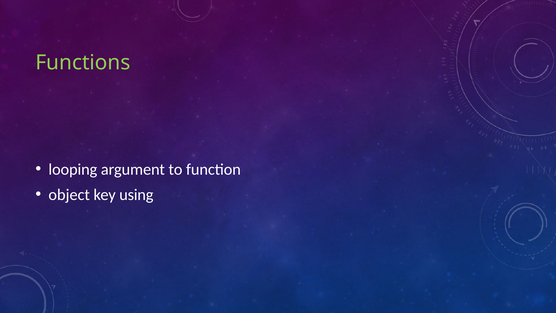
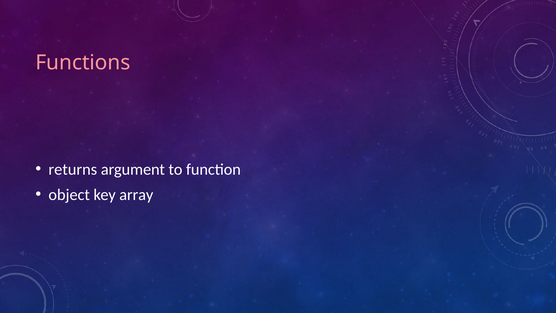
Functions colour: light green -> pink
looping: looping -> returns
using: using -> array
